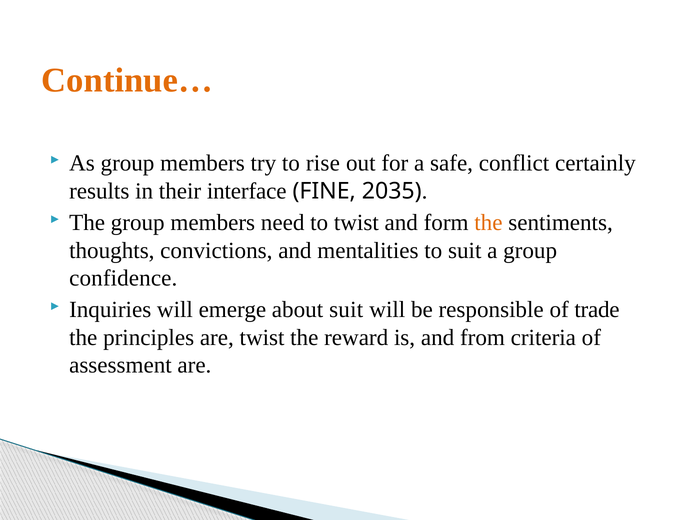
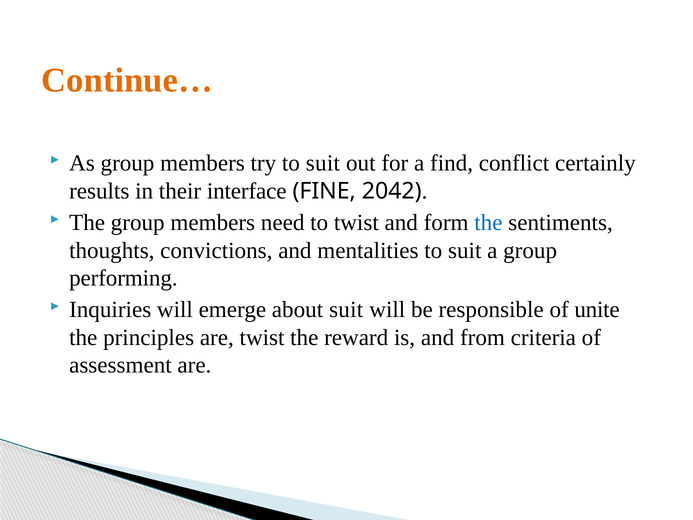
try to rise: rise -> suit
safe: safe -> find
2035: 2035 -> 2042
the at (488, 223) colour: orange -> blue
confidence: confidence -> performing
trade: trade -> unite
